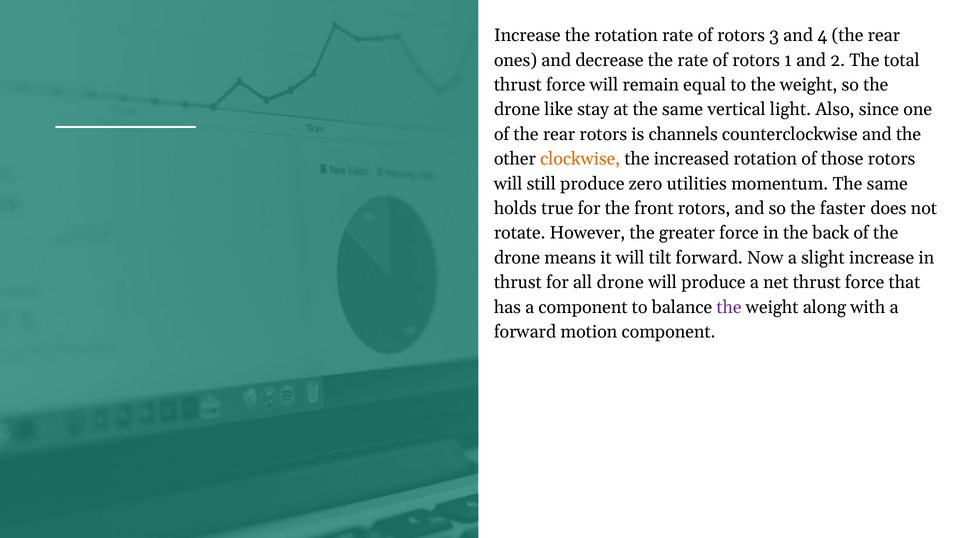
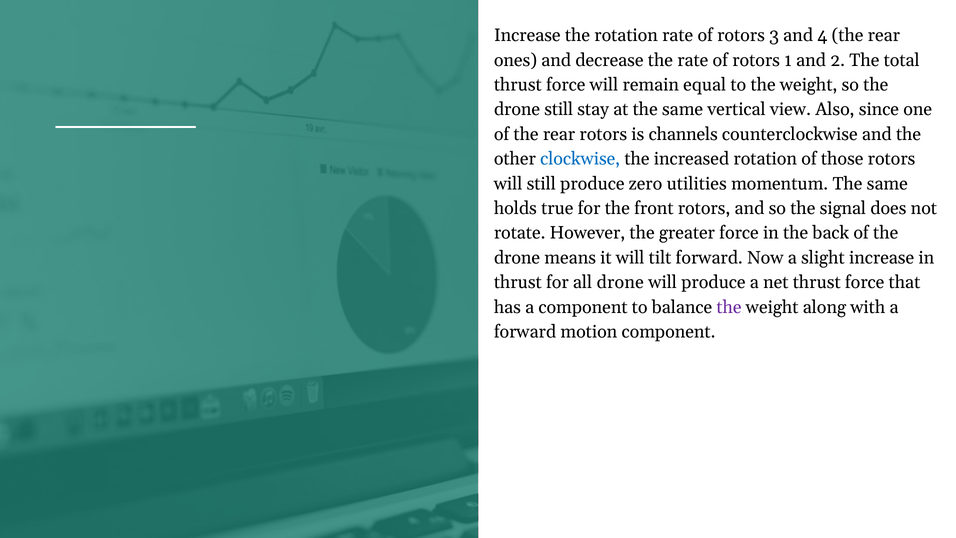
drone like: like -> still
light: light -> view
clockwise colour: orange -> blue
faster: faster -> signal
